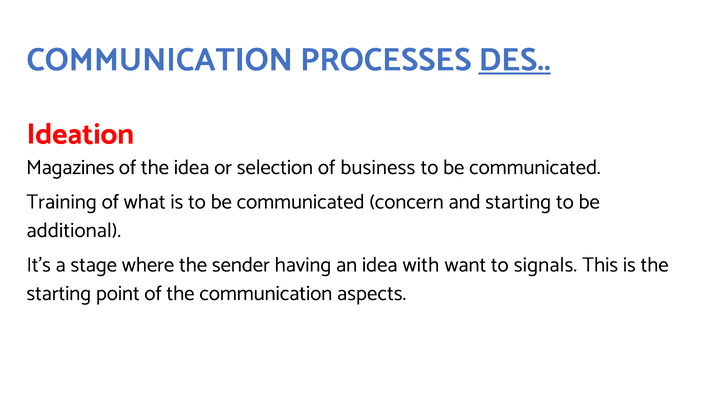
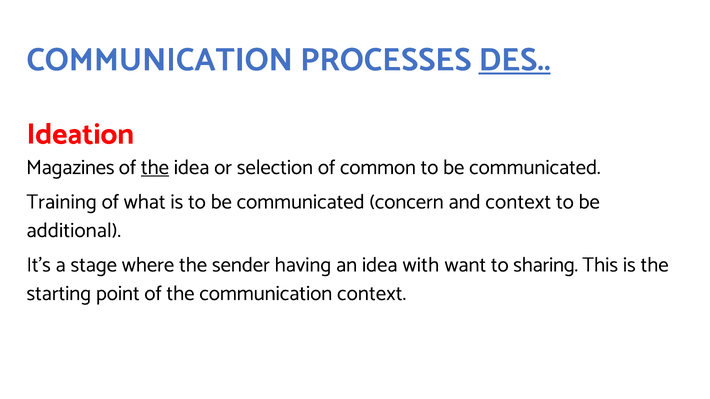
the at (155, 167) underline: none -> present
business: business -> common
and starting: starting -> context
signals: signals -> sharing
communication aspects: aspects -> context
